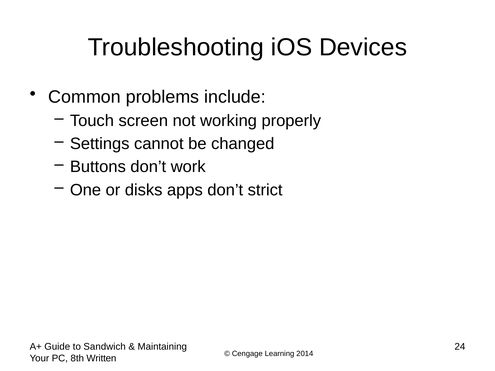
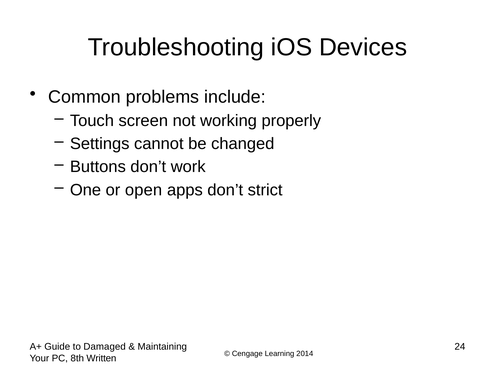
disks: disks -> open
Sandwich: Sandwich -> Damaged
